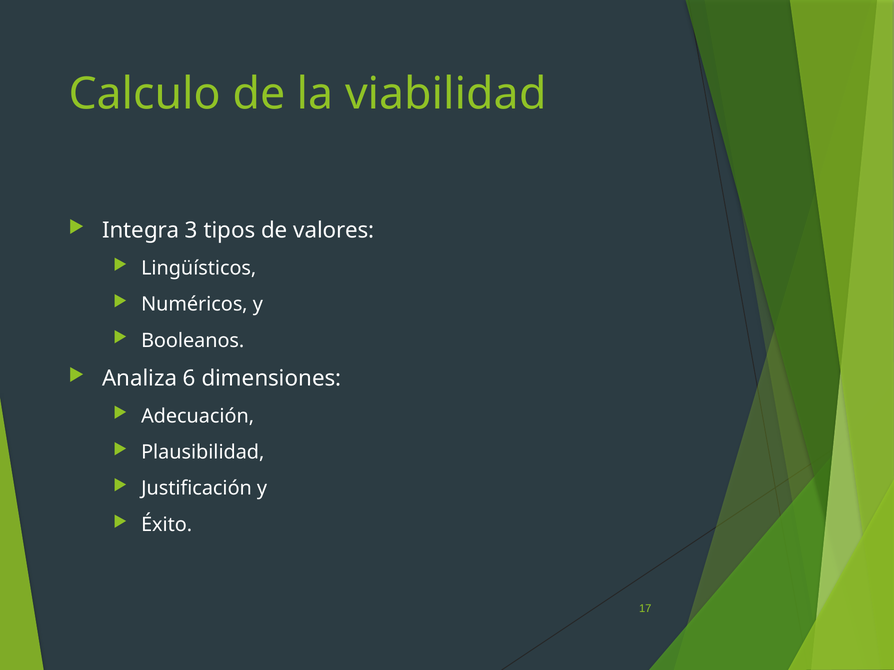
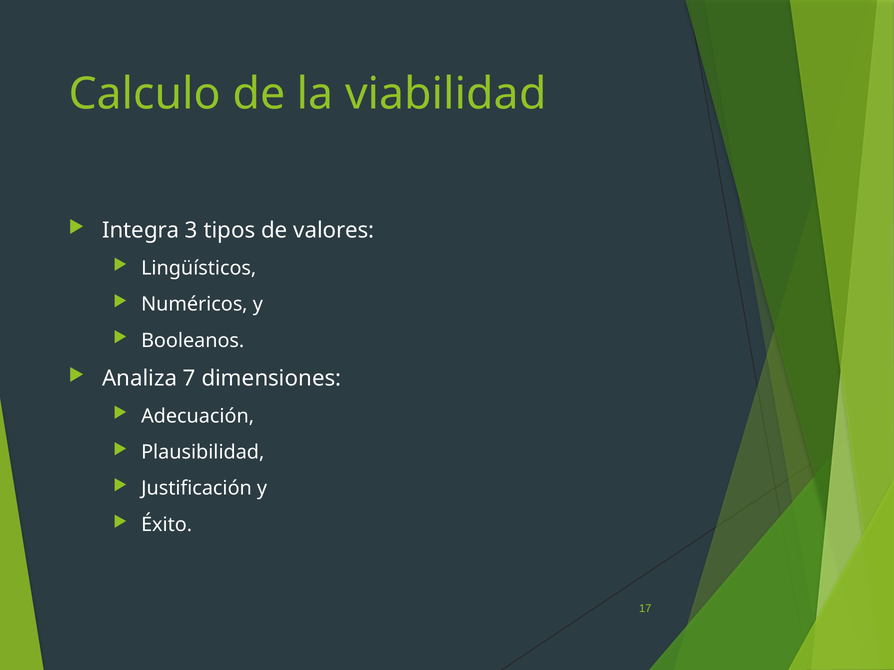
6: 6 -> 7
